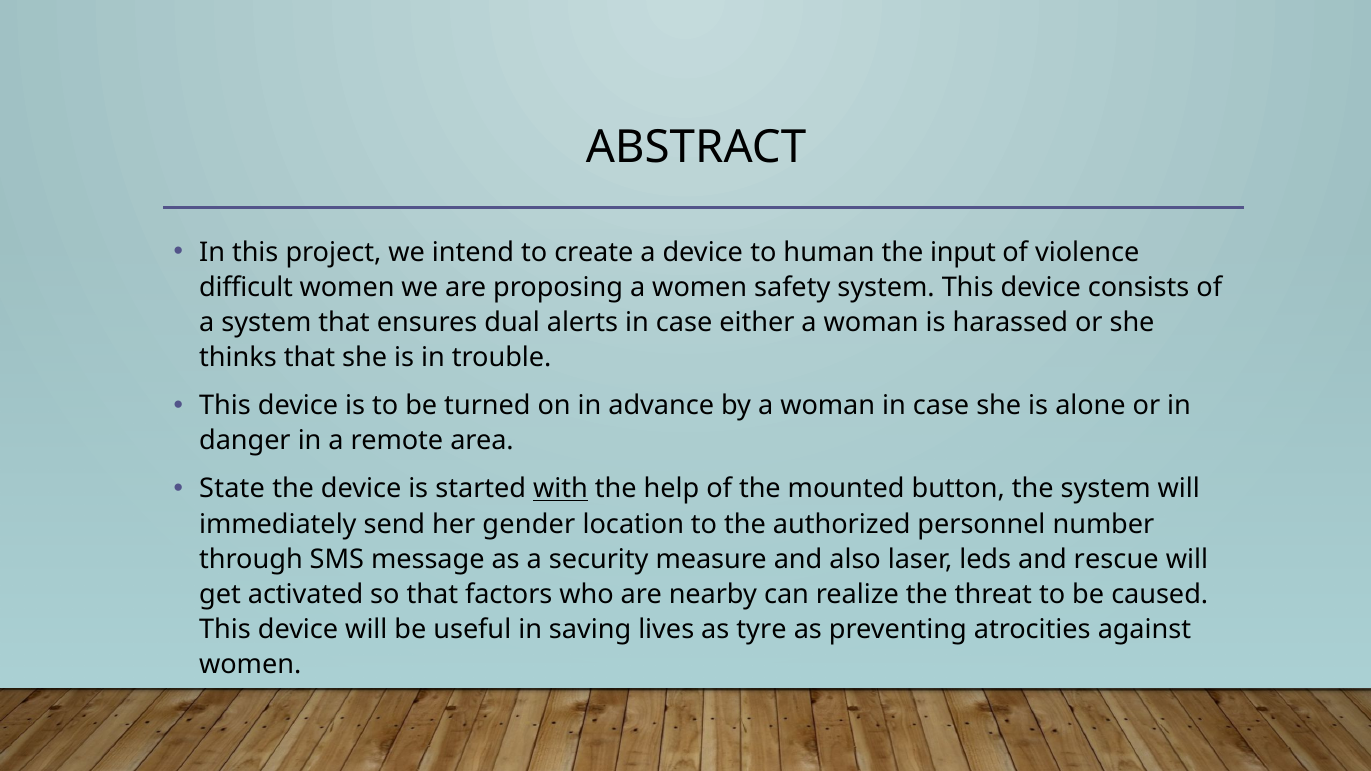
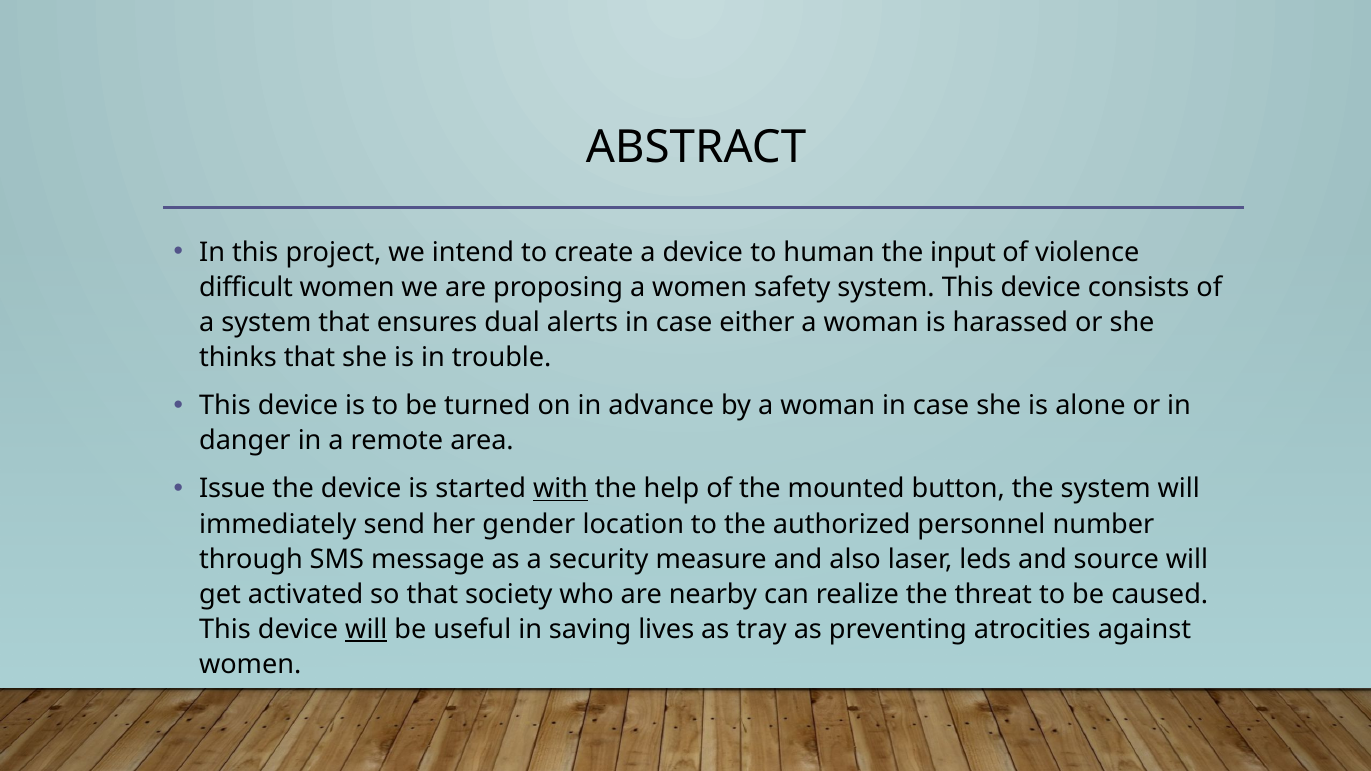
State: State -> Issue
rescue: rescue -> source
factors: factors -> society
will at (366, 630) underline: none -> present
tyre: tyre -> tray
